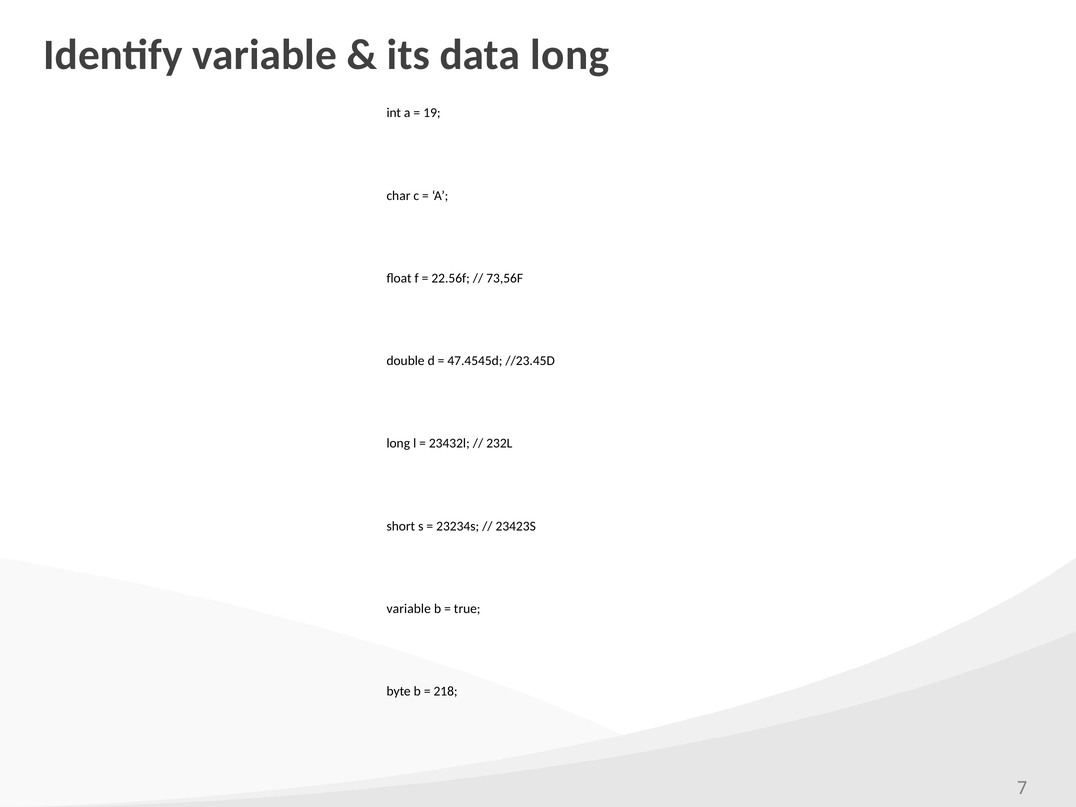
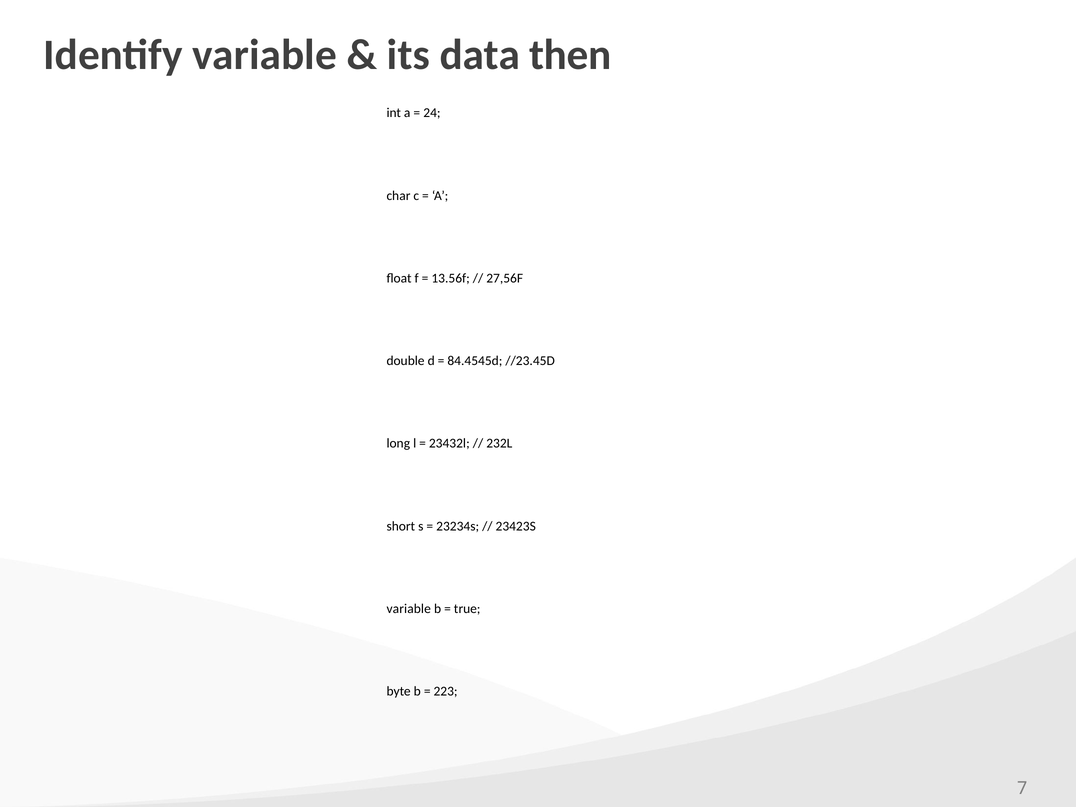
data long: long -> then
19: 19 -> 24
22.56f: 22.56f -> 13.56f
73,56F: 73,56F -> 27,56F
47.4545d: 47.4545d -> 84.4545d
218: 218 -> 223
